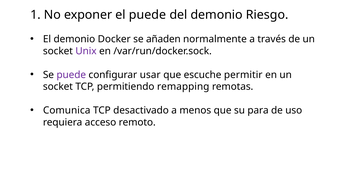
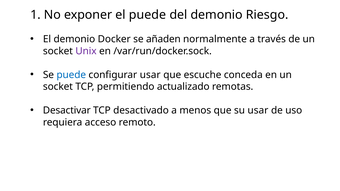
puede at (71, 75) colour: purple -> blue
permitir: permitir -> conceda
remapping: remapping -> actualizado
Comunica: Comunica -> Desactivar
su para: para -> usar
